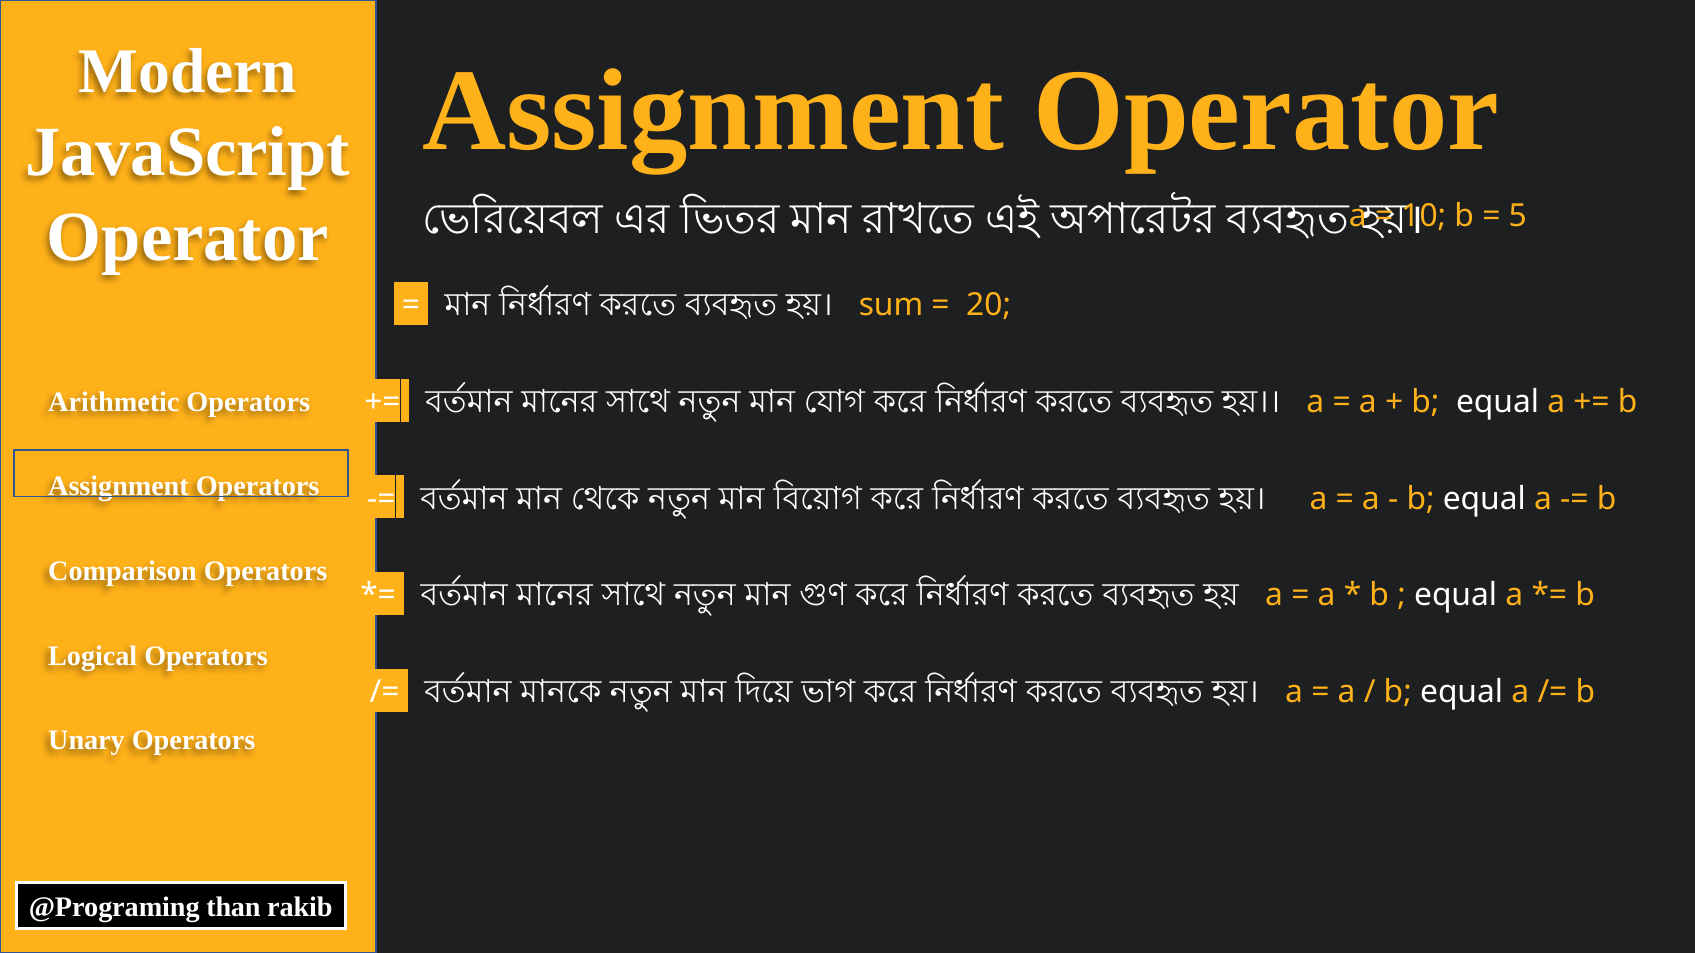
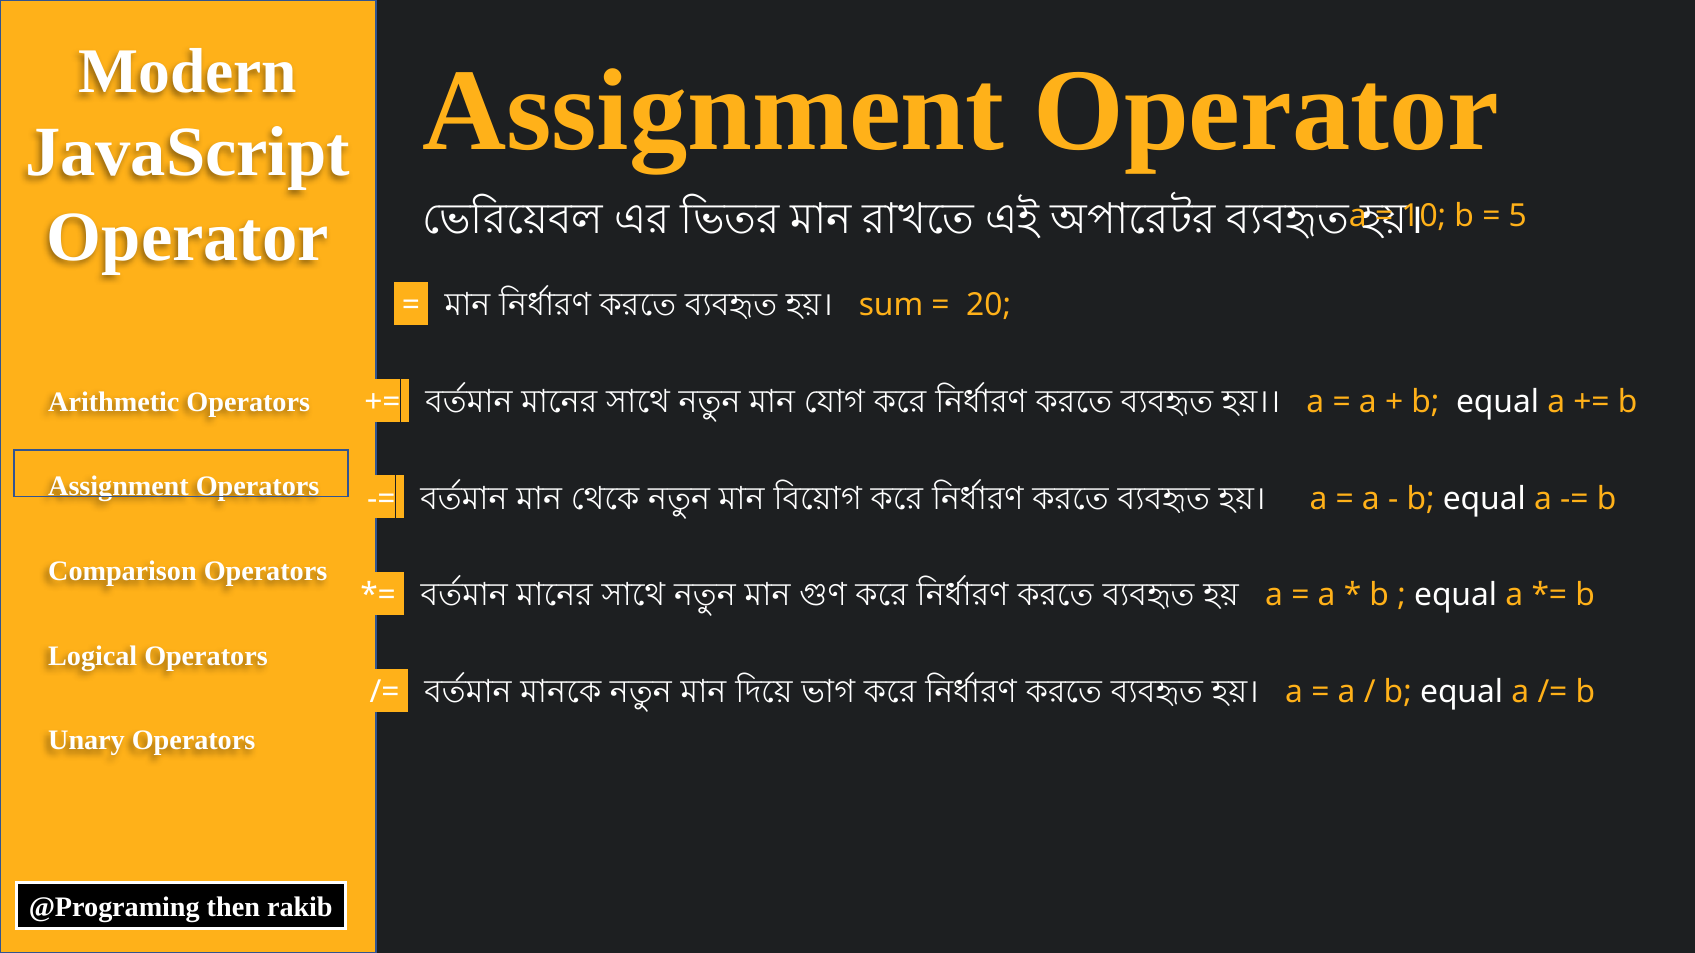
than: than -> then
